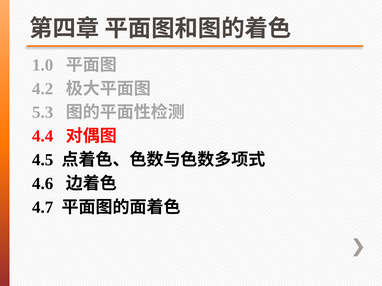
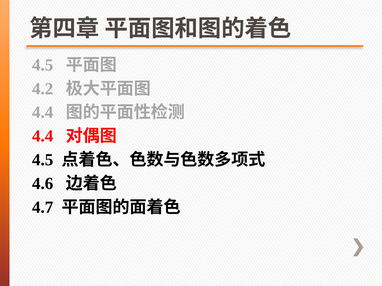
1.0 at (43, 65): 1.0 -> 4.5
5.3 at (43, 113): 5.3 -> 4.4
